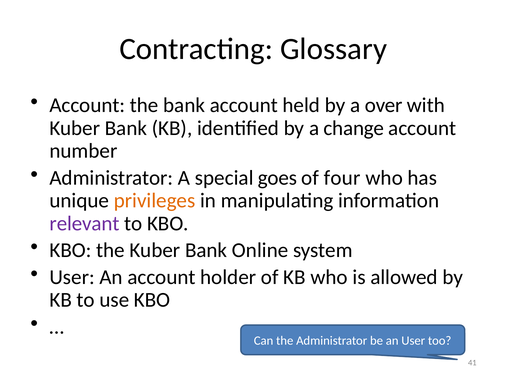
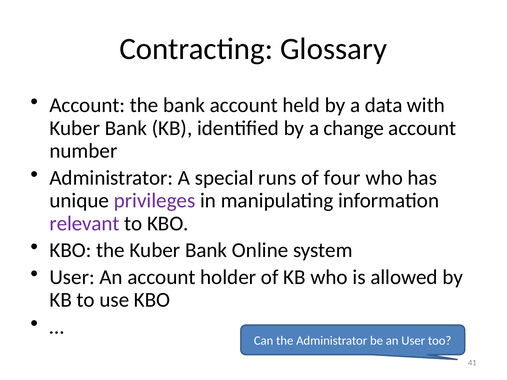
over: over -> data
goes: goes -> runs
privileges colour: orange -> purple
